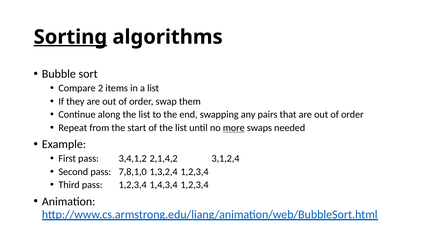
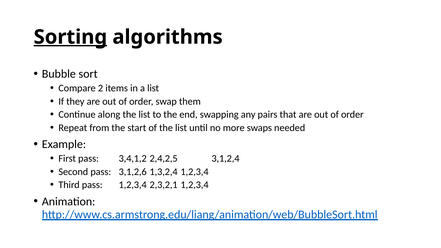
more underline: present -> none
2,1,4,2: 2,1,4,2 -> 2,4,2,5
7,8,1,0: 7,8,1,0 -> 3,1,2,6
1,4,3,4: 1,4,3,4 -> 2,3,2,1
